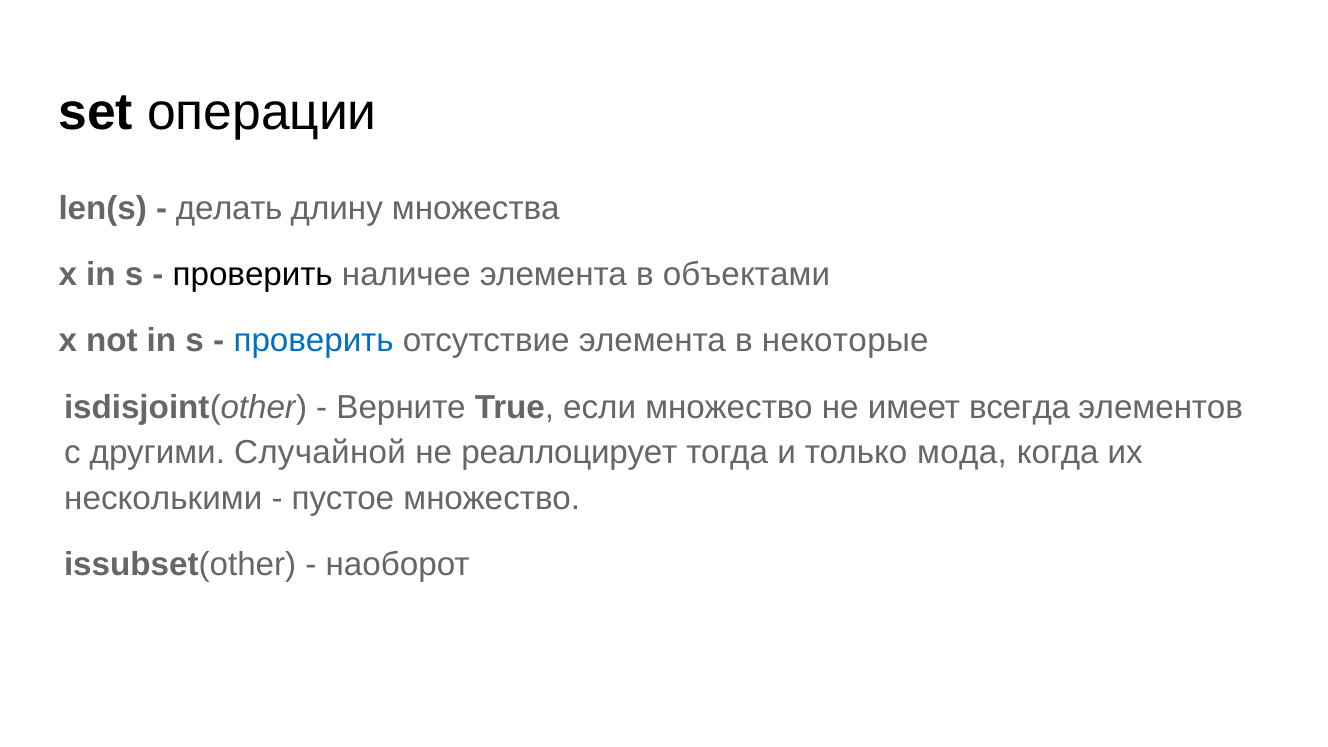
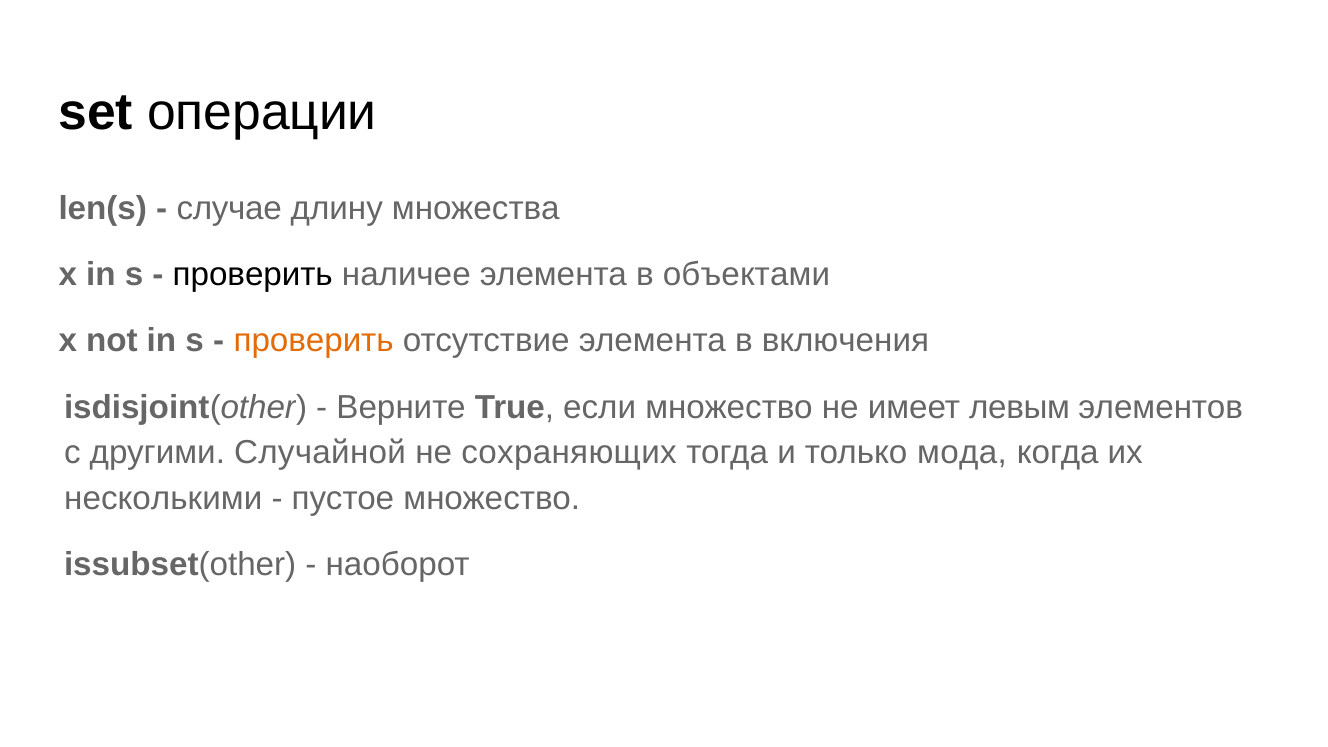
делать: делать -> случае
проверить at (314, 341) colour: blue -> orange
некоторые: некоторые -> включения
всегда: всегда -> левым
реаллоцирует: реаллоцирует -> сохраняющих
